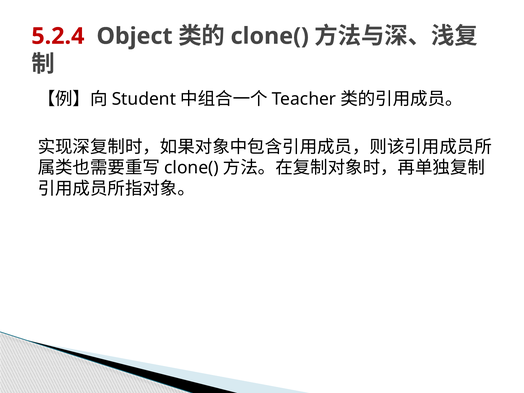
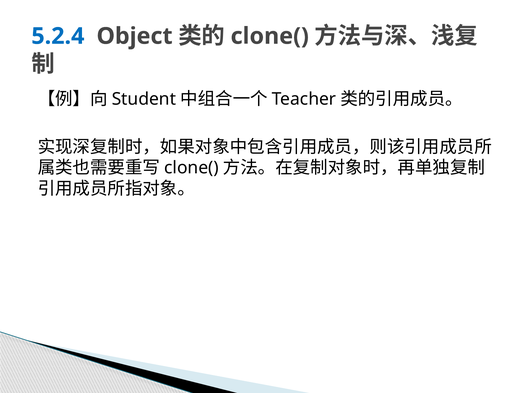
5.2.4 colour: red -> blue
